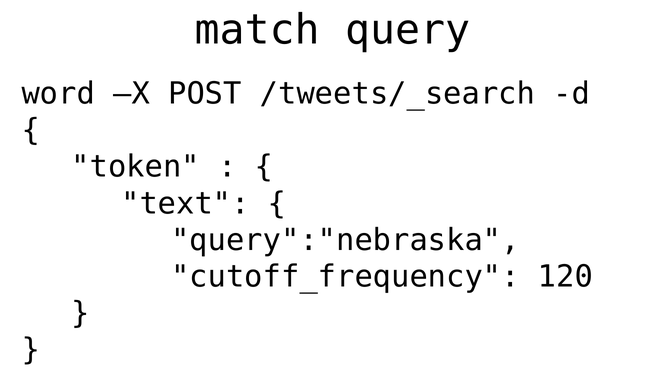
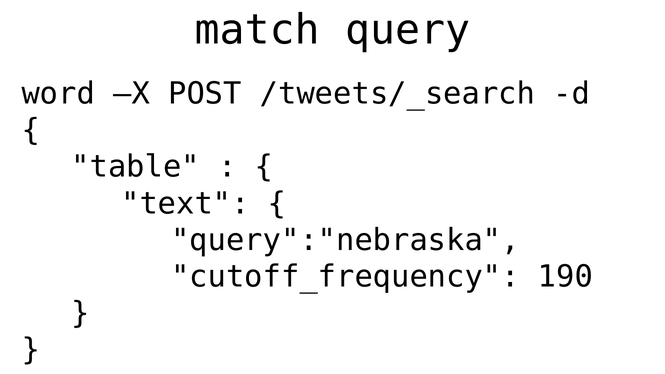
token: token -> table
120: 120 -> 190
